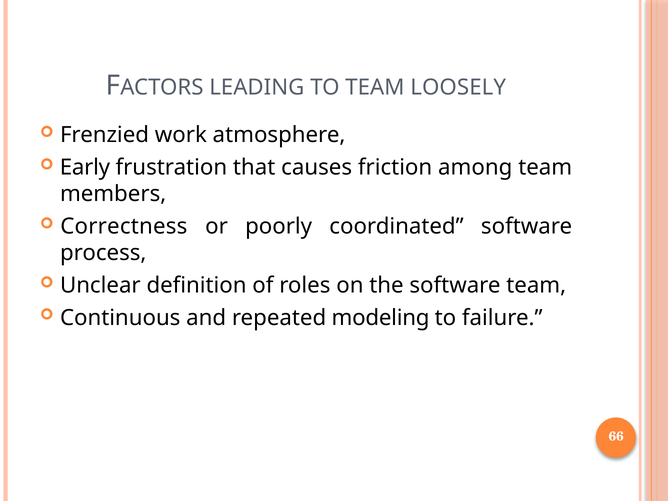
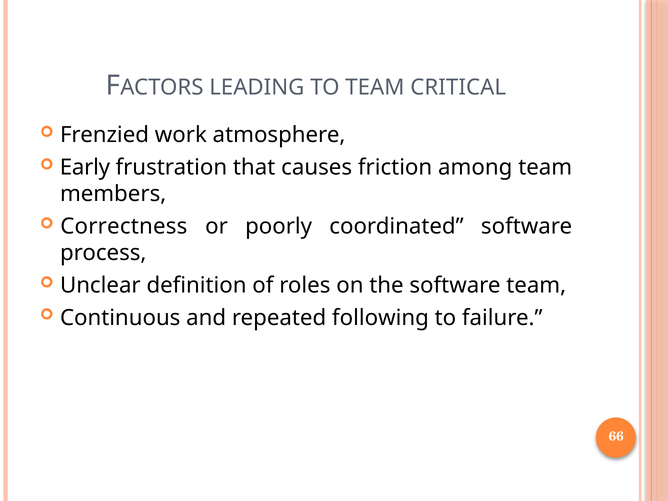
LOOSELY: LOOSELY -> CRITICAL
modeling: modeling -> following
